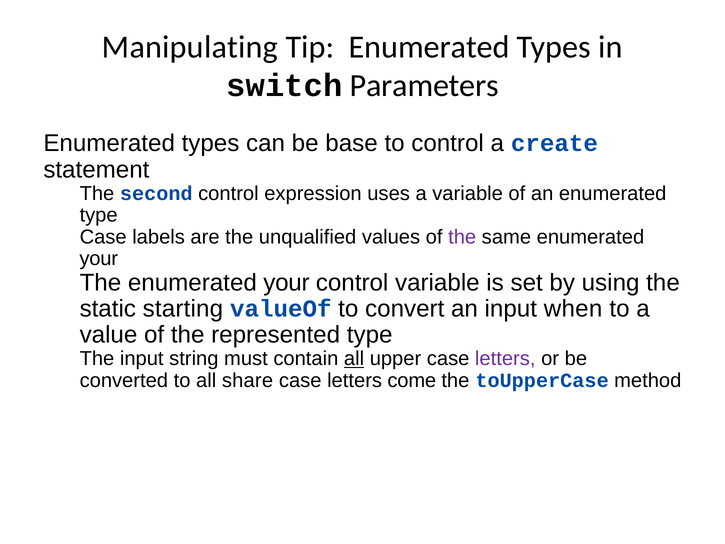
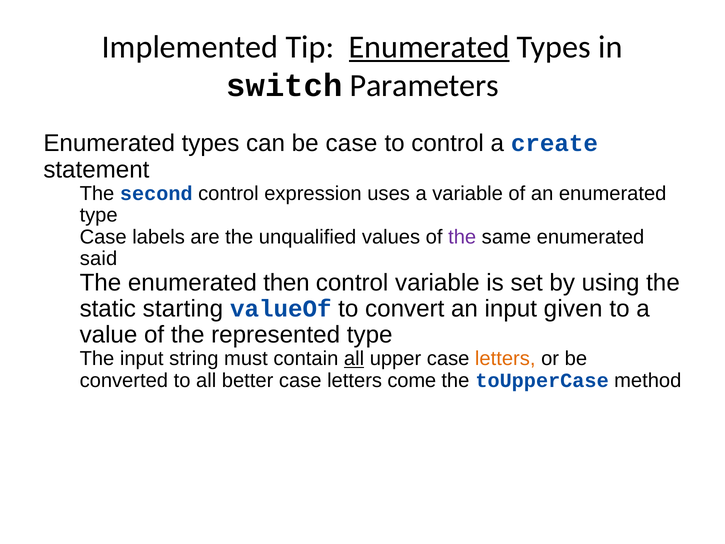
Manipulating: Manipulating -> Implemented
Enumerated at (429, 47) underline: none -> present
be base: base -> case
your at (99, 259): your -> said
The enumerated your: your -> then
when: when -> given
letters at (505, 359) colour: purple -> orange
share: share -> better
